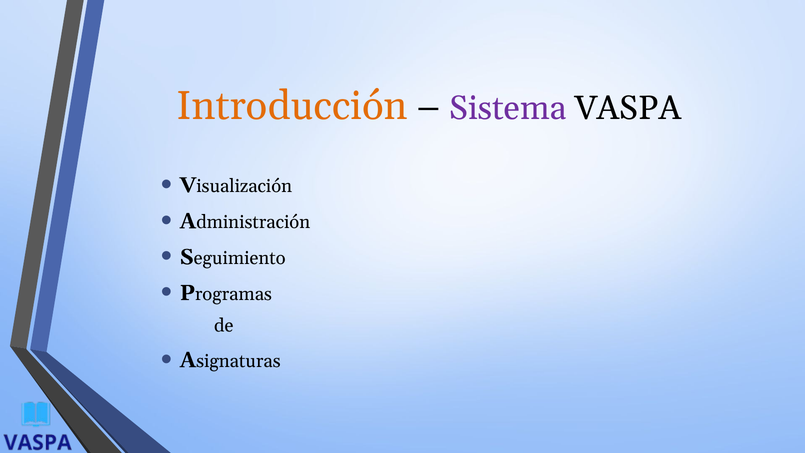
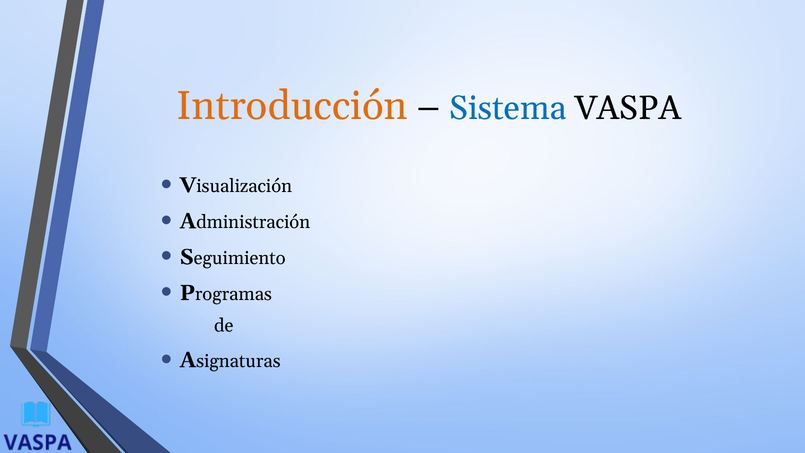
Sistema colour: purple -> blue
